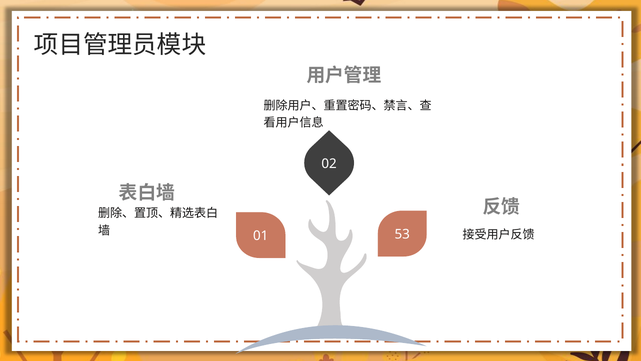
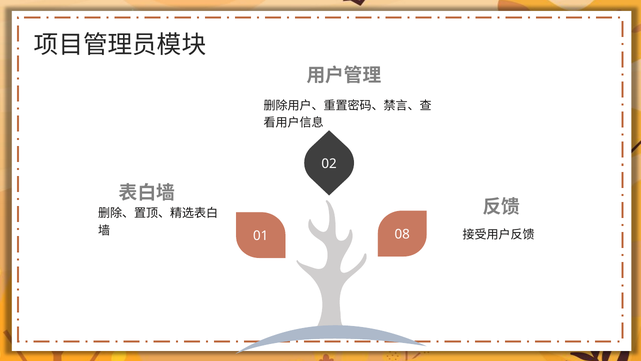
53: 53 -> 08
